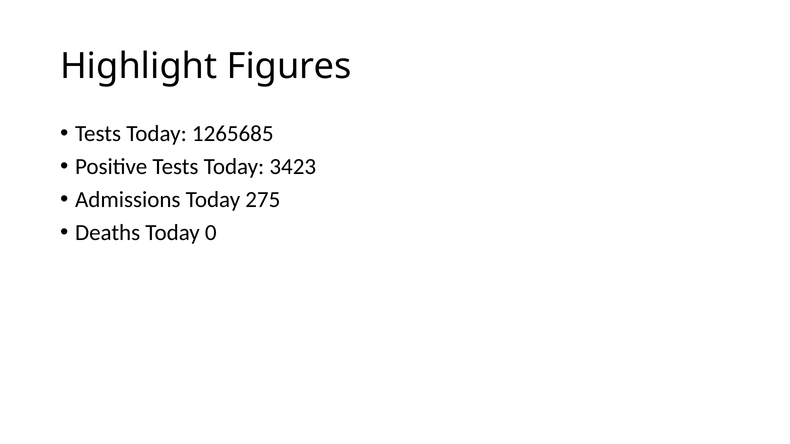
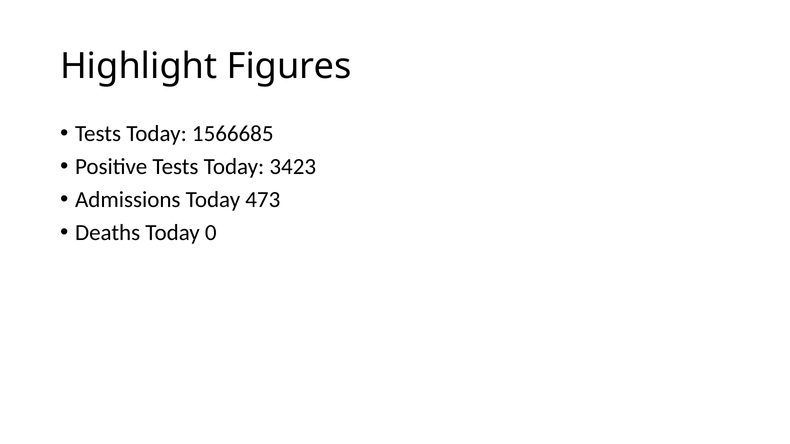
1265685: 1265685 -> 1566685
275: 275 -> 473
